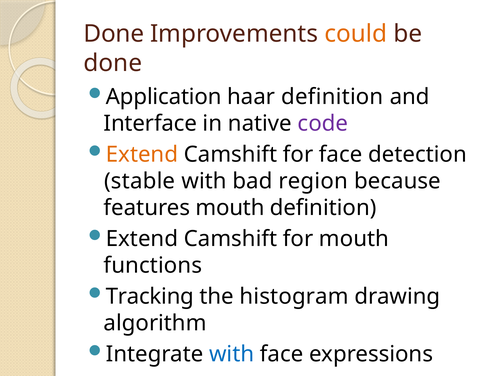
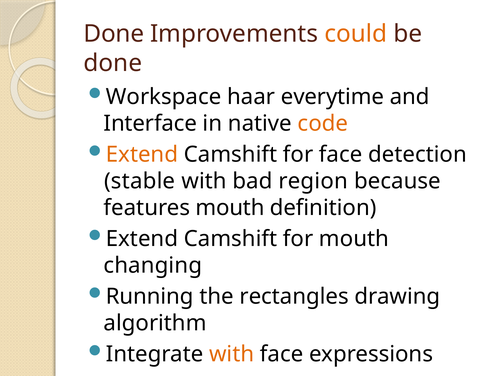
Application: Application -> Workspace
haar definition: definition -> everytime
code colour: purple -> orange
functions: functions -> changing
Tracking: Tracking -> Running
histogram: histogram -> rectangles
with at (232, 354) colour: blue -> orange
